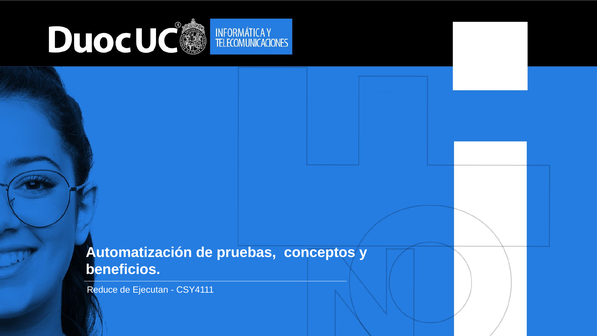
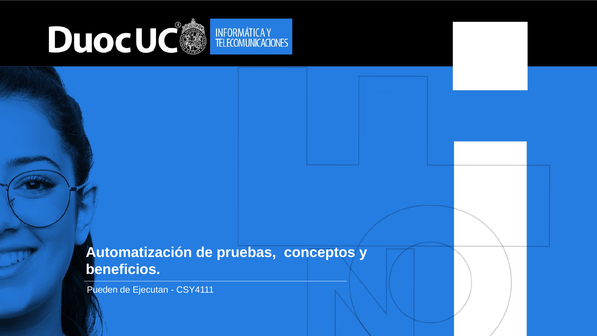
Reduce: Reduce -> Pueden
